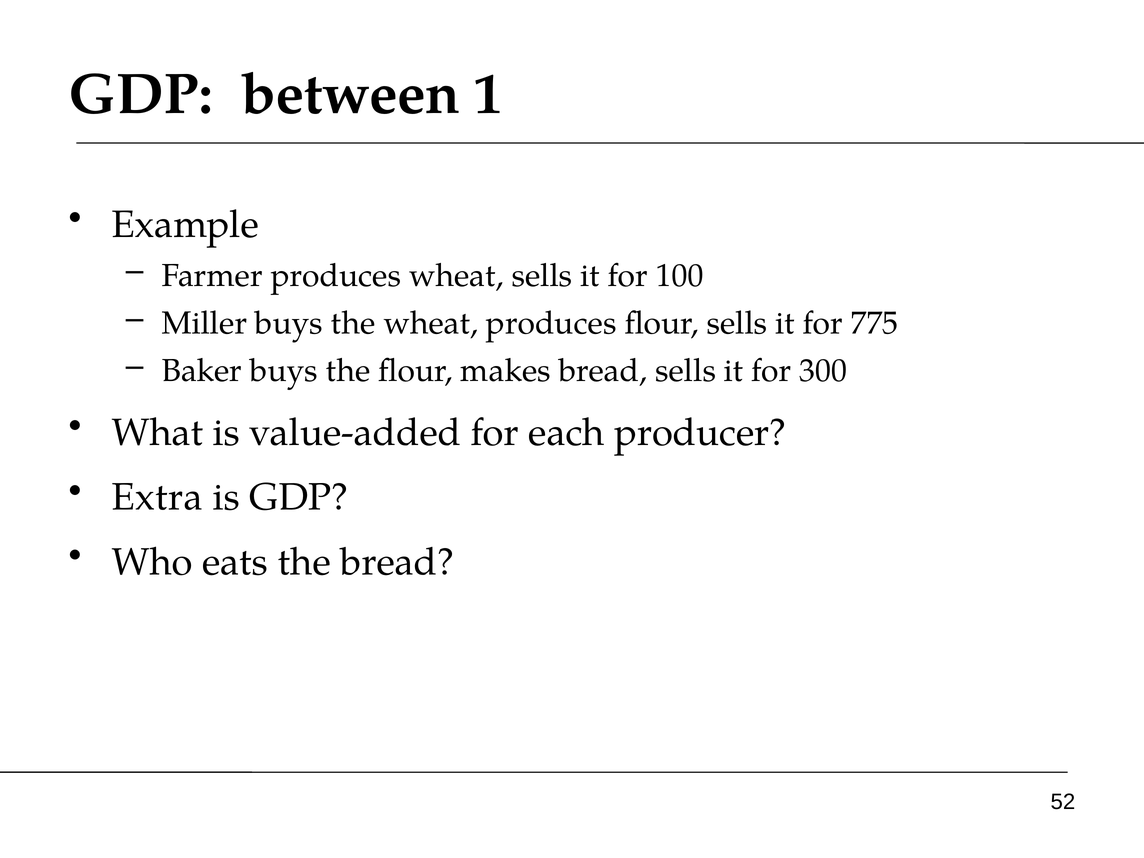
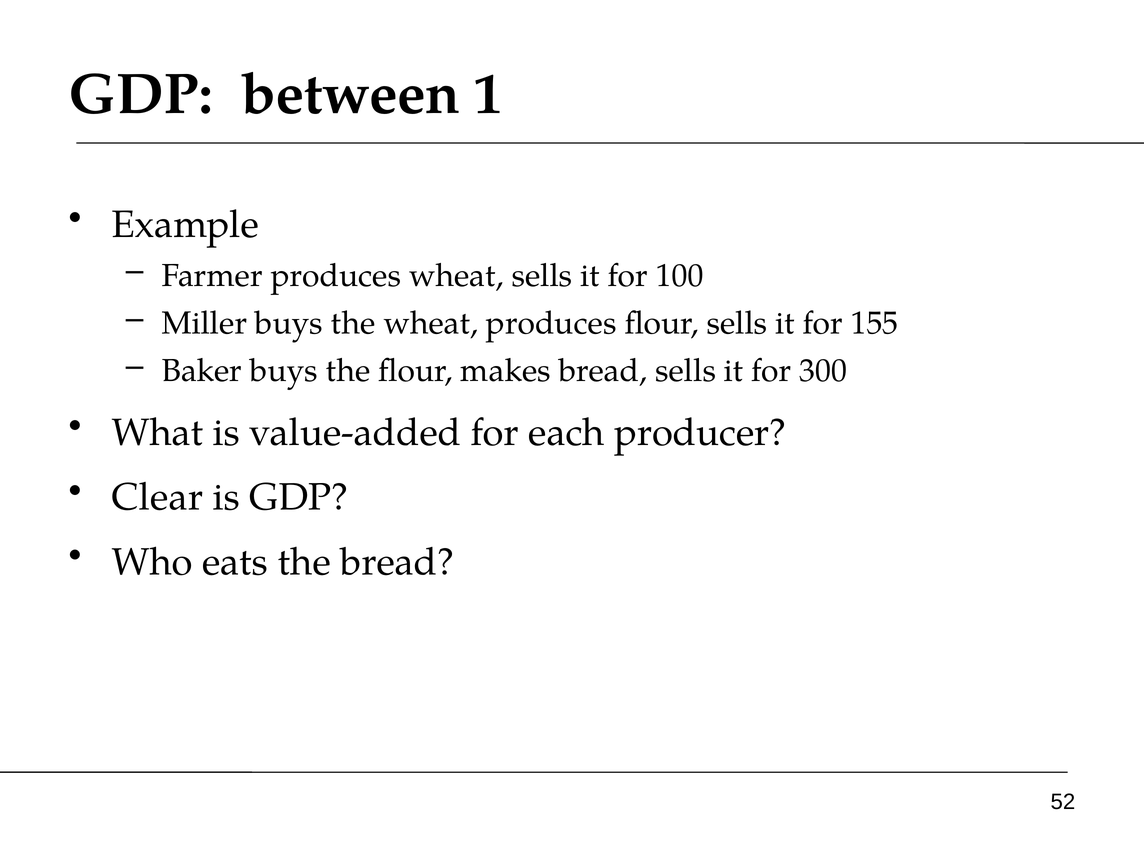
775: 775 -> 155
Extra: Extra -> Clear
